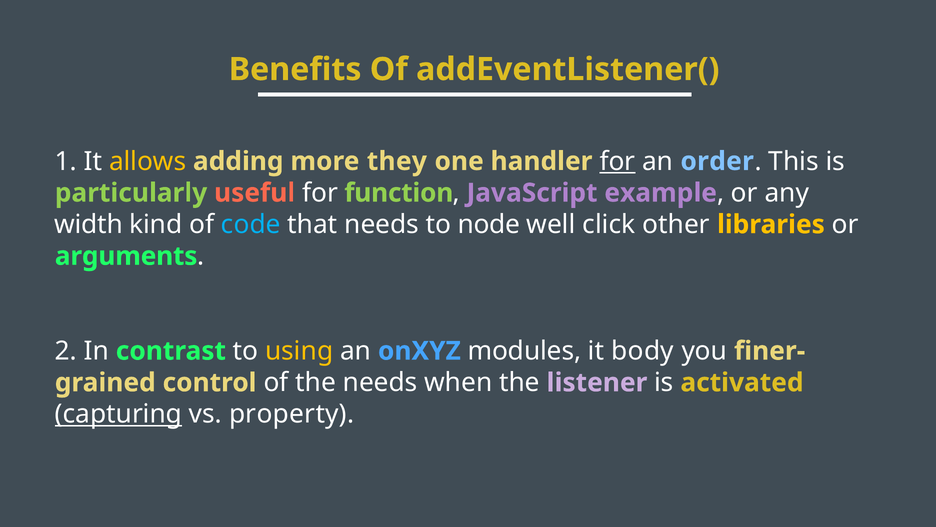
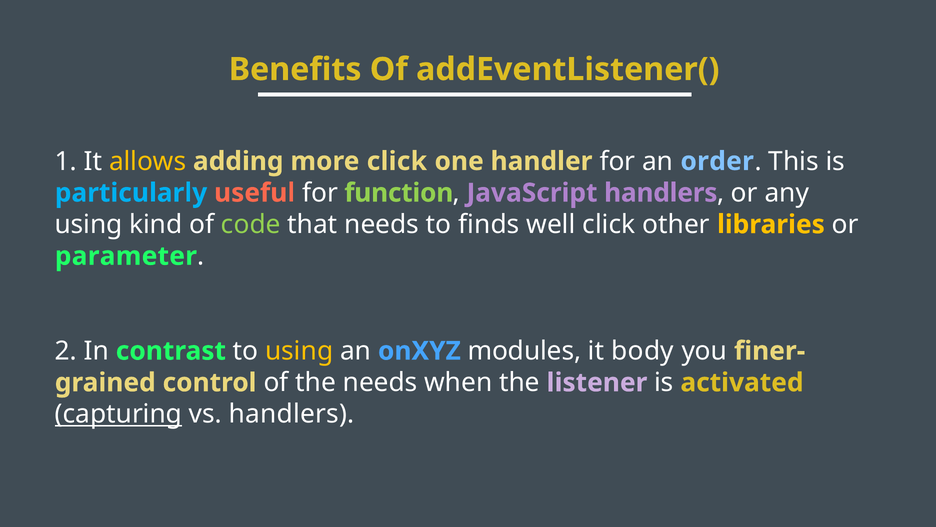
more they: they -> click
for at (617, 161) underline: present -> none
JavaScript example: example -> handlers
particularly colour: light green -> light blue
width at (89, 224): width -> using
code colour: light blue -> light green
node: node -> finds
arguments: arguments -> parameter
vs property: property -> handlers
